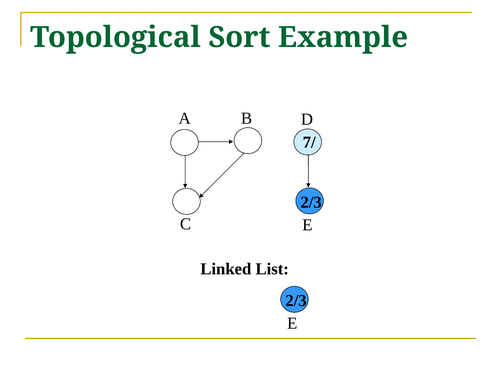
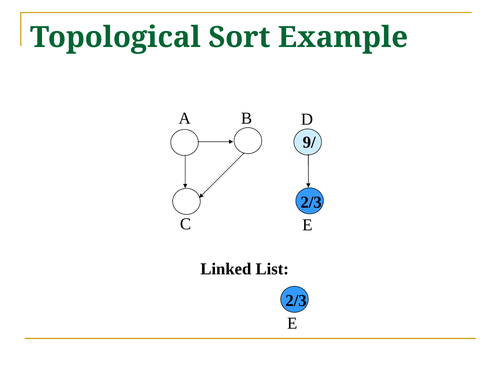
7/: 7/ -> 9/
